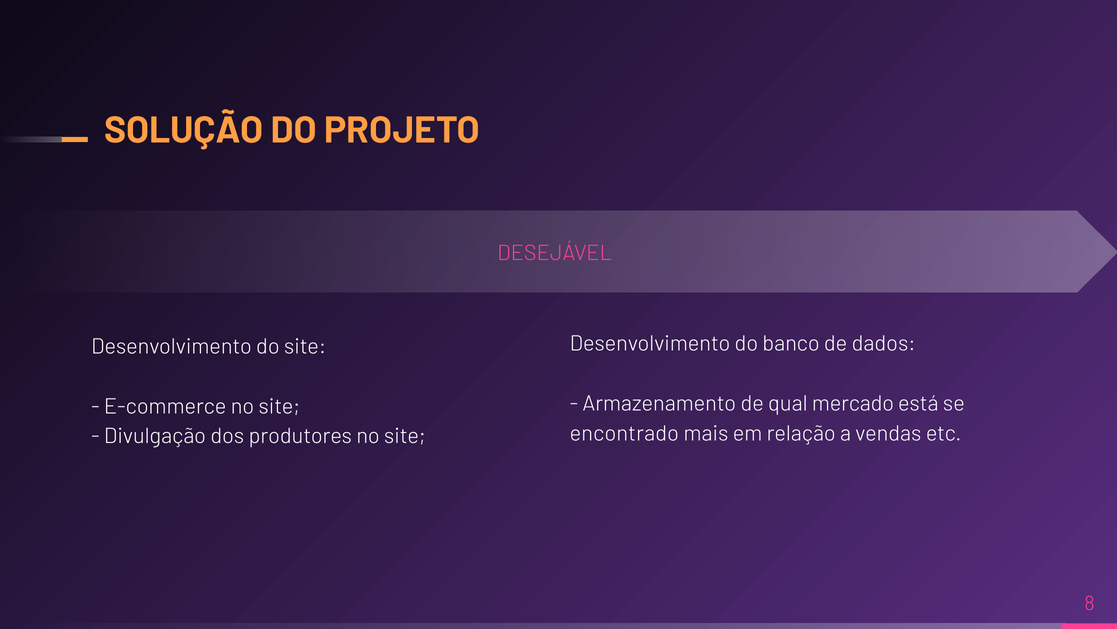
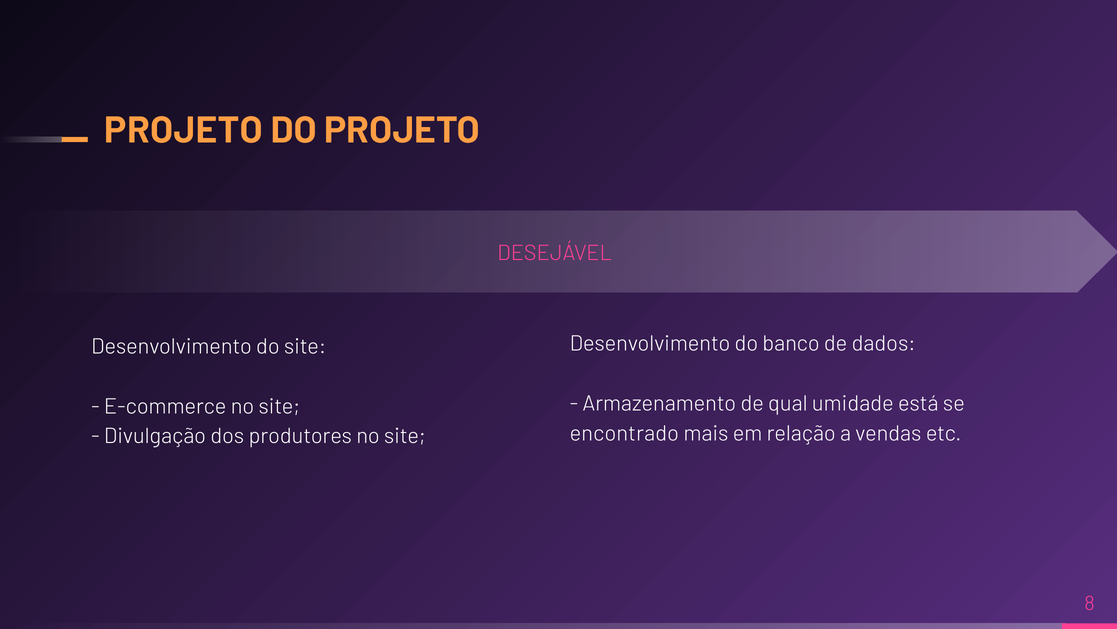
SOLUÇÃO at (184, 130): SOLUÇÃO -> PROJETO
mercado: mercado -> umidade
